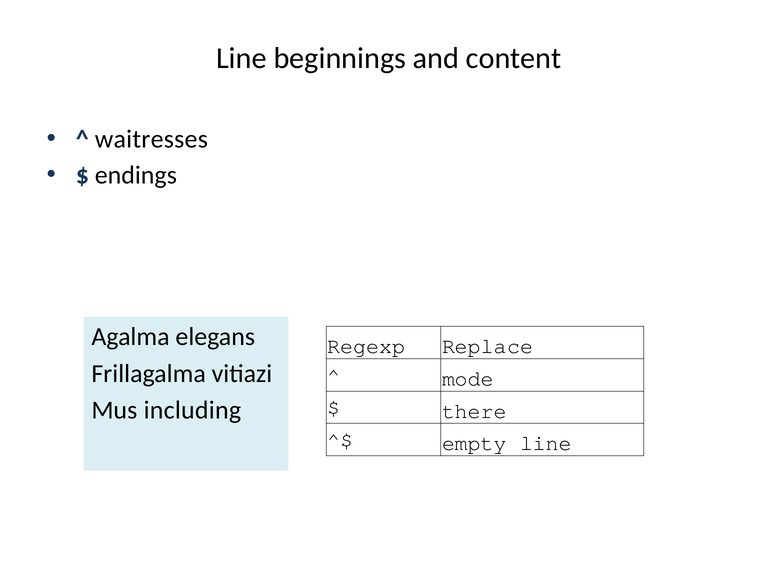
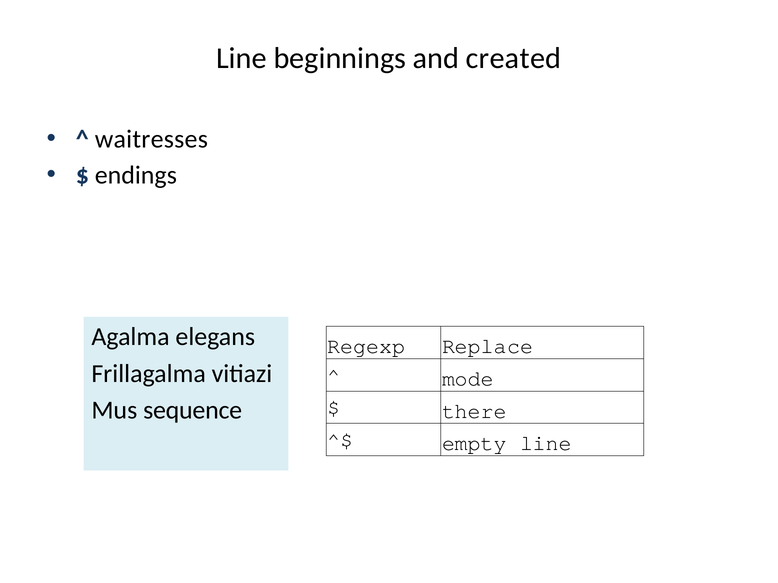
content: content -> created
including: including -> sequence
